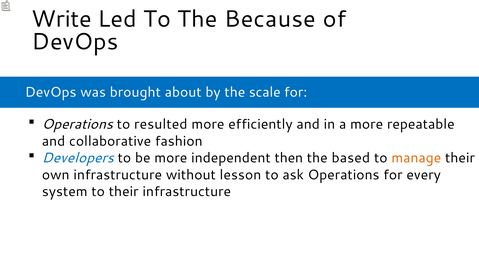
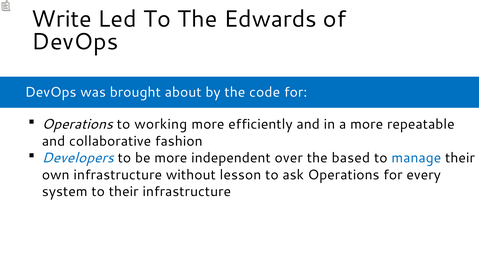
Because: Because -> Edwards
scale: scale -> code
resulted: resulted -> working
then: then -> over
manage colour: orange -> blue
